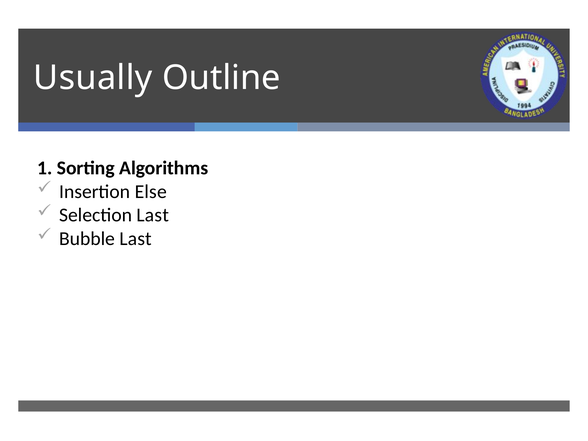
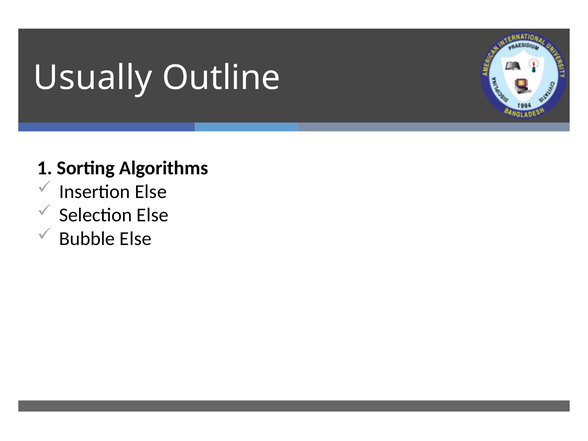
Selection Last: Last -> Else
Bubble Last: Last -> Else
